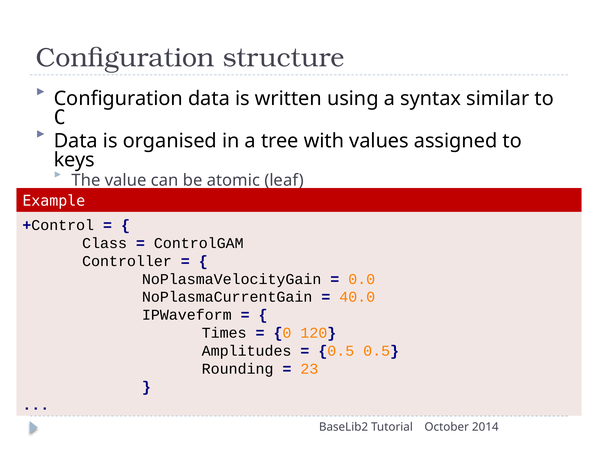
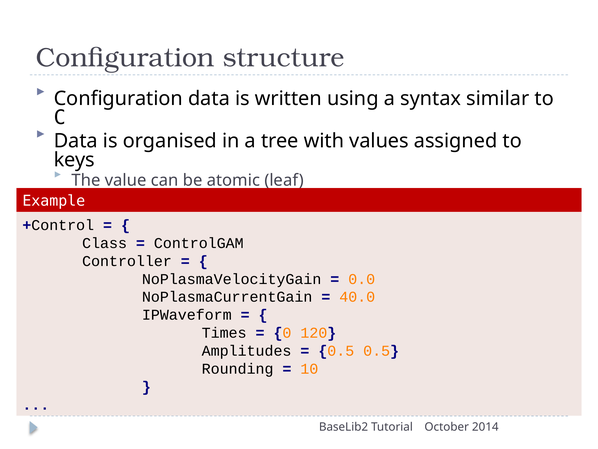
23: 23 -> 10
